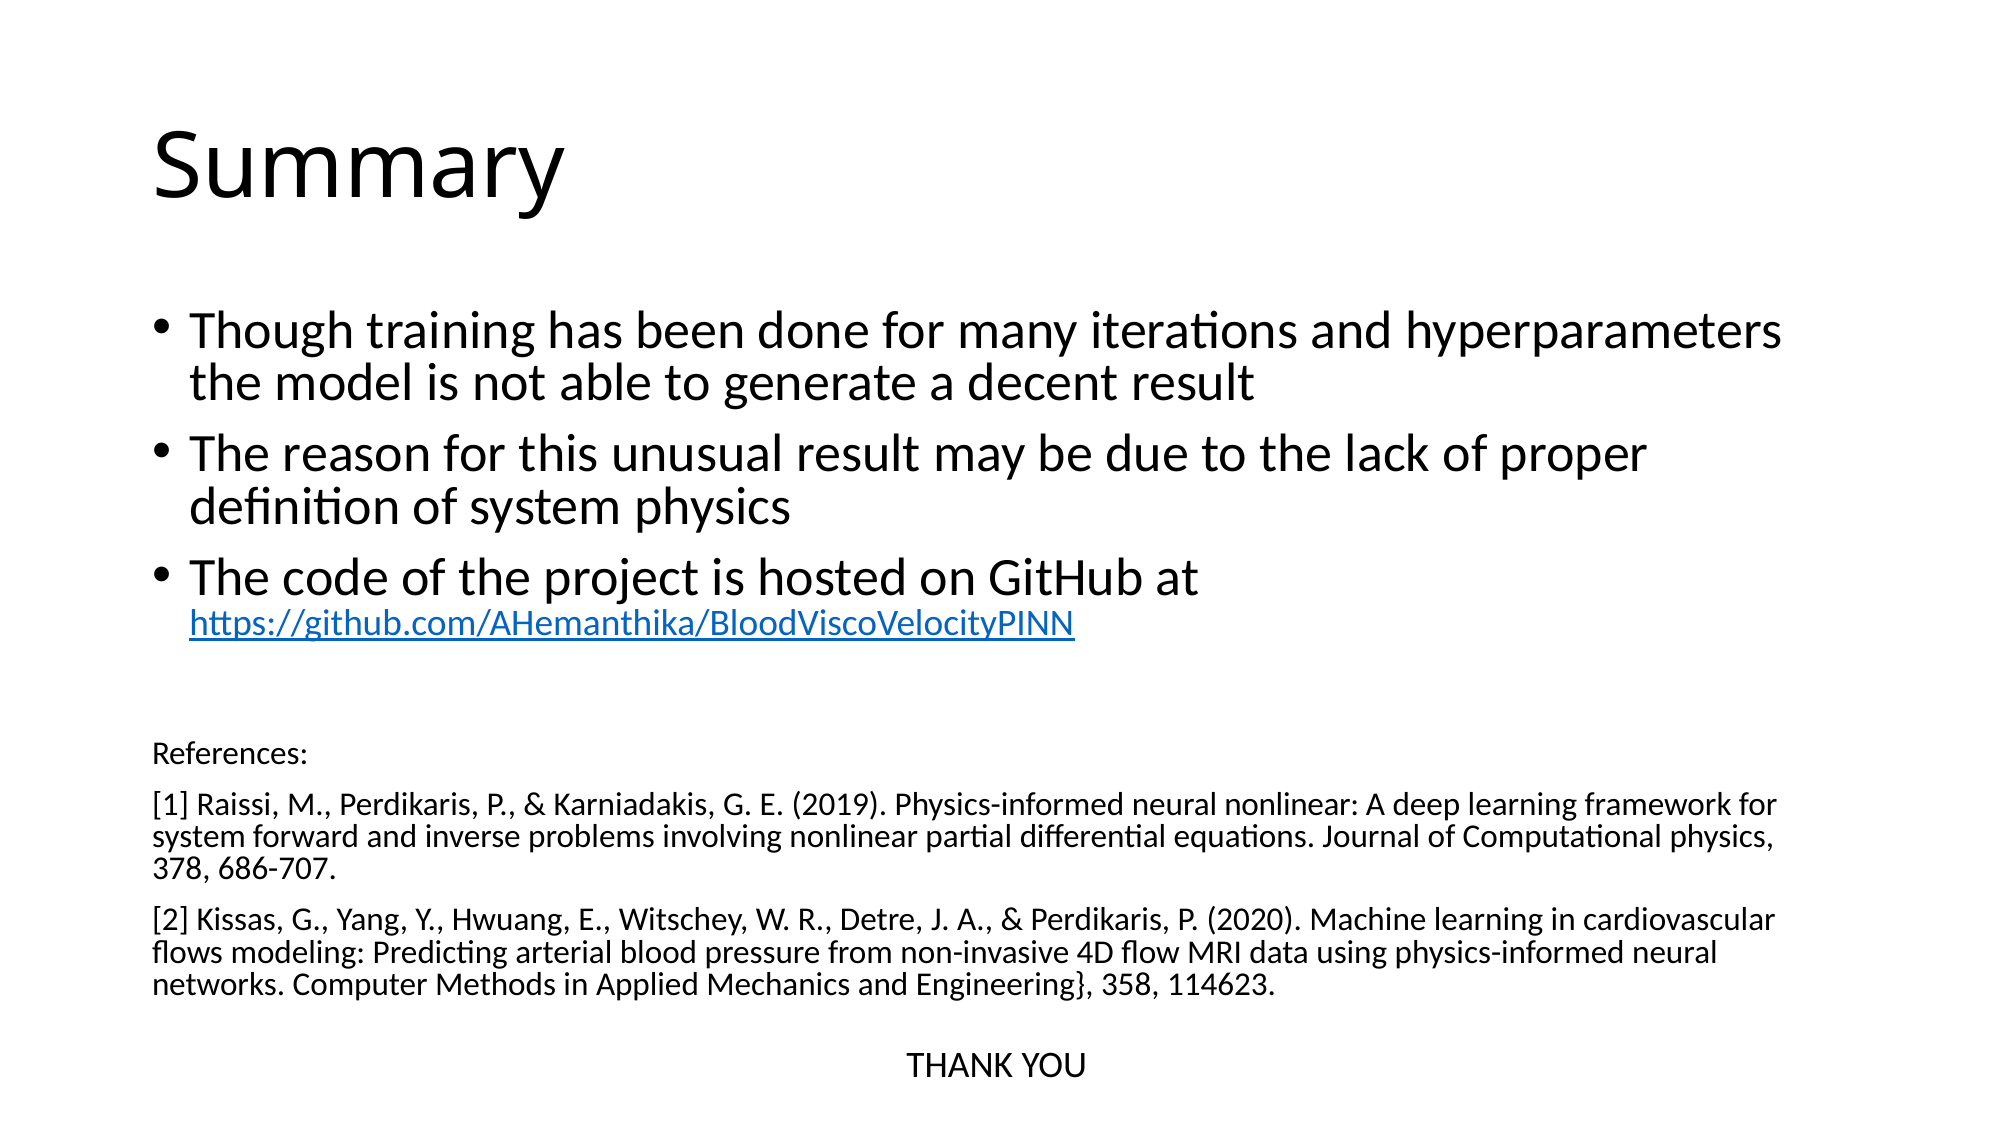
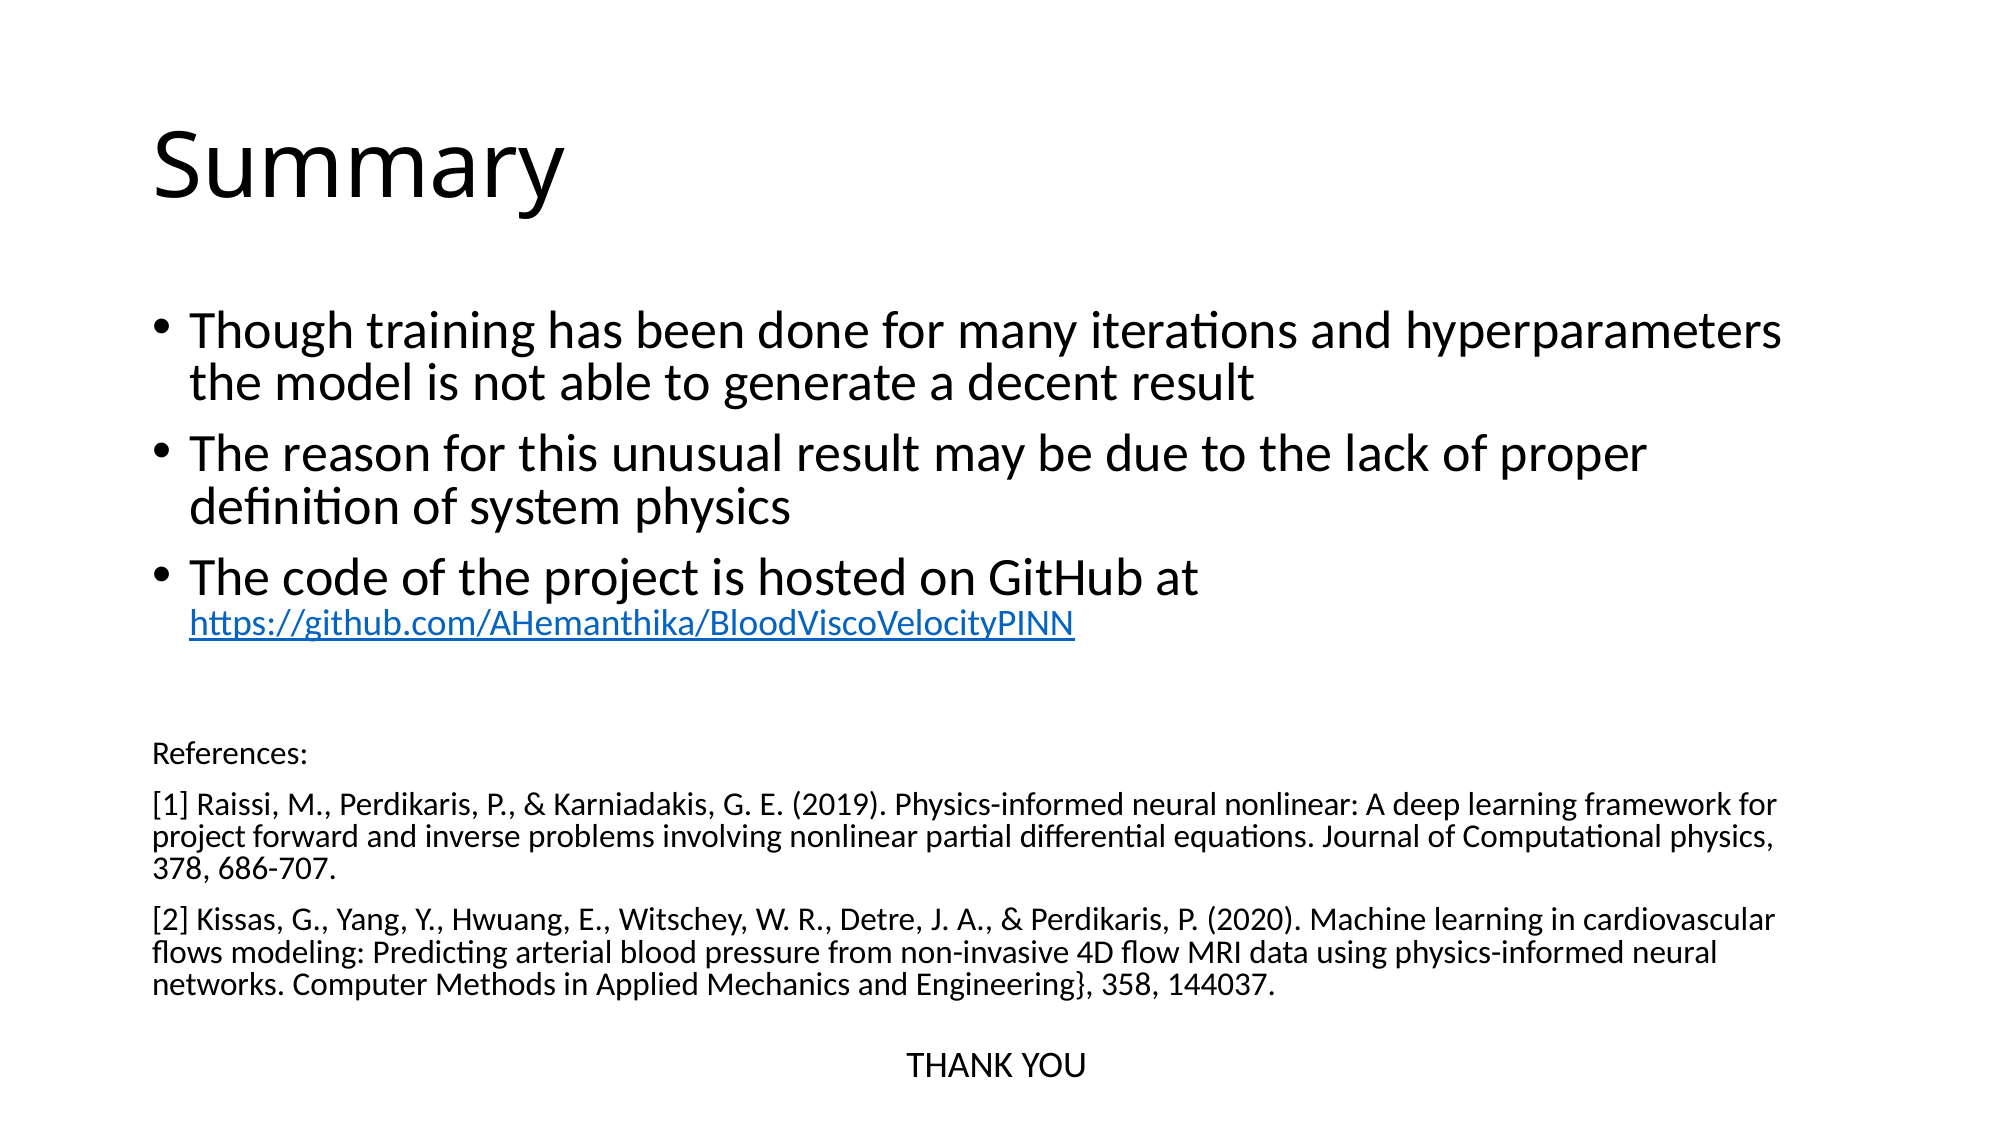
system at (199, 836): system -> project
114623: 114623 -> 144037
